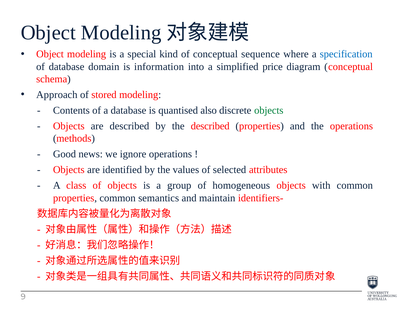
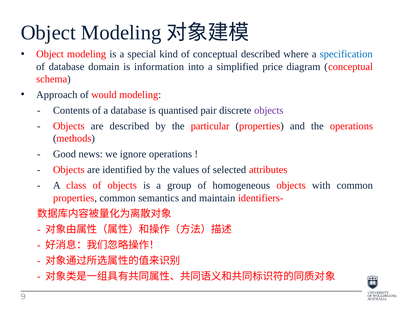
conceptual sequence: sequence -> described
stored: stored -> would
also: also -> pair
objects at (269, 110) colour: green -> purple
the described: described -> particular
